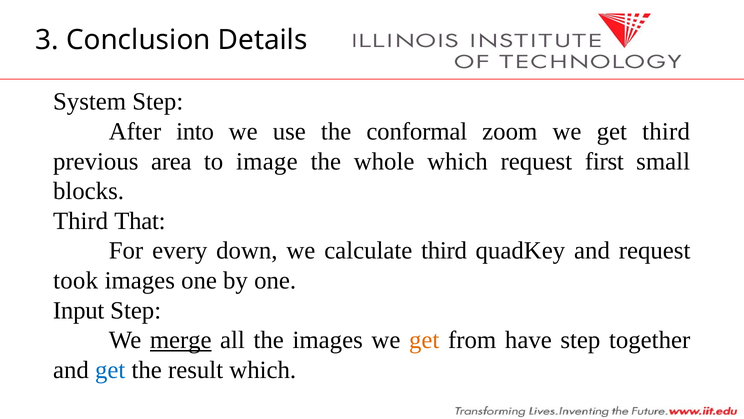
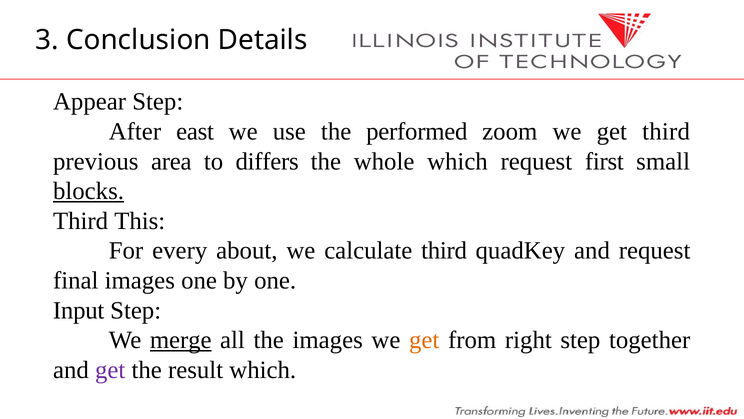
System: System -> Appear
into: into -> east
conformal: conformal -> performed
image: image -> differs
blocks underline: none -> present
That: That -> This
down: down -> about
took: took -> final
have: have -> right
get at (110, 370) colour: blue -> purple
